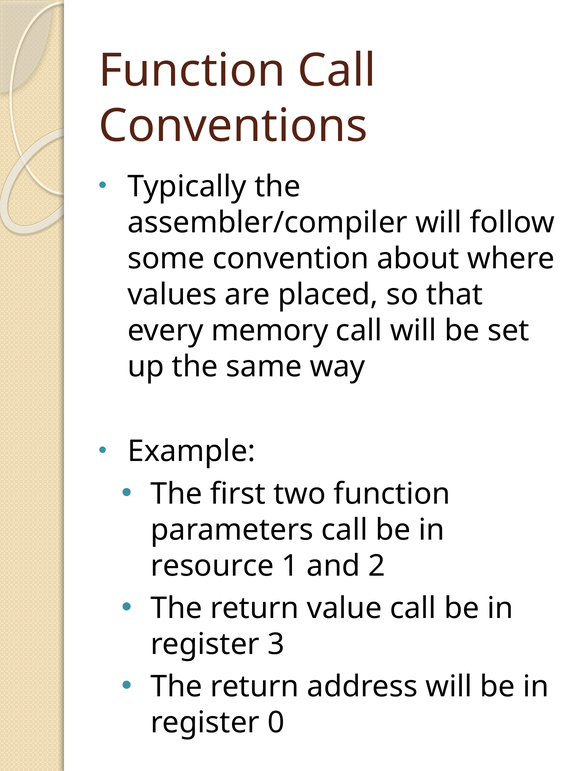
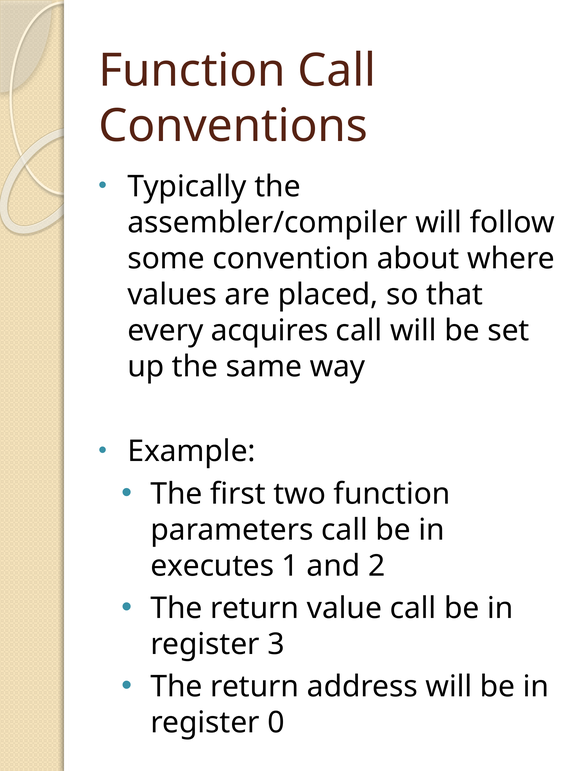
memory: memory -> acquires
resource: resource -> executes
